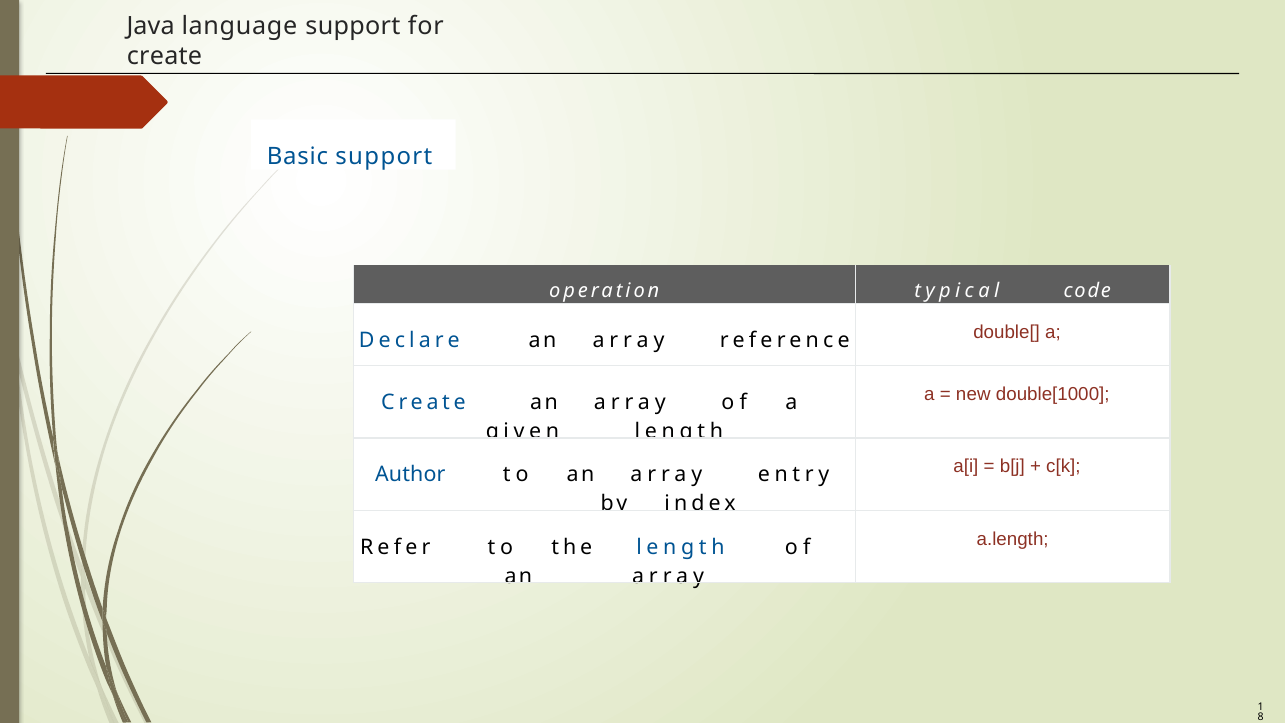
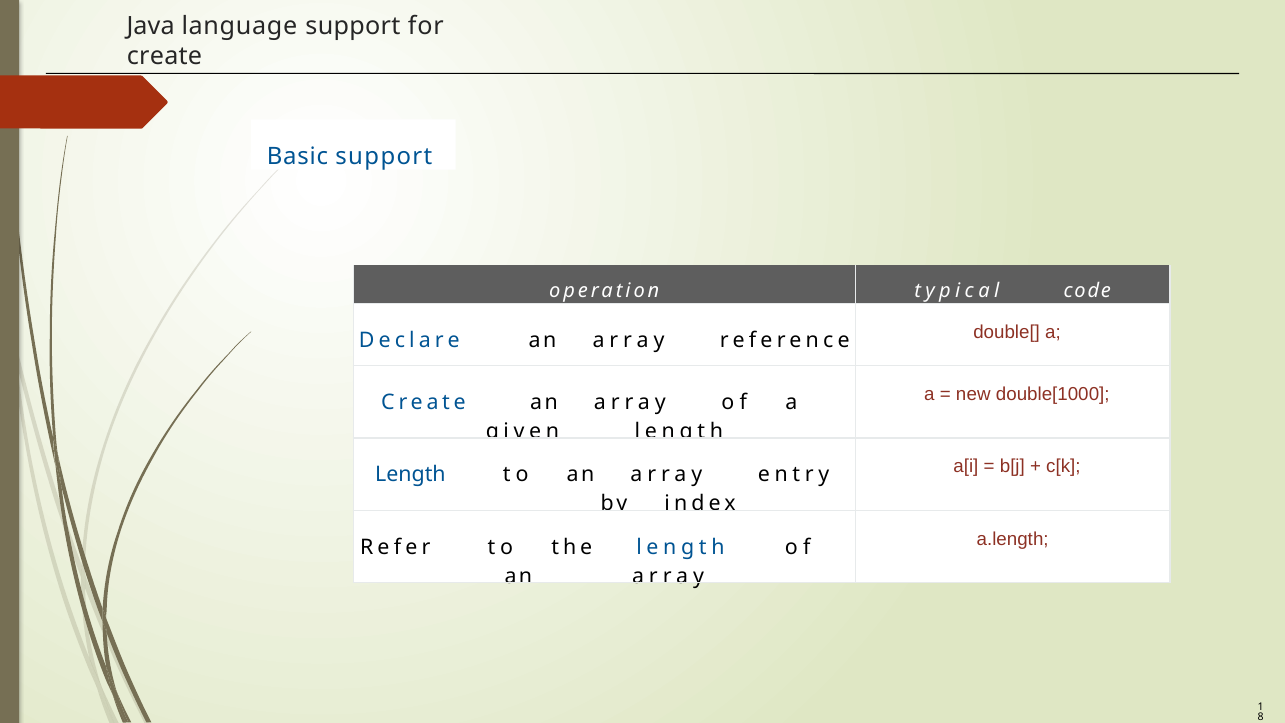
Author at (410, 475): Author -> Length
